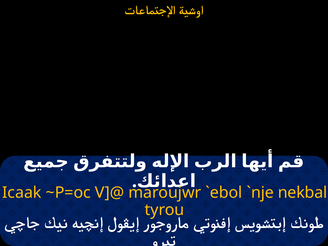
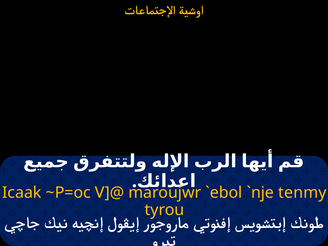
nekbal: nekbal -> tenmy
